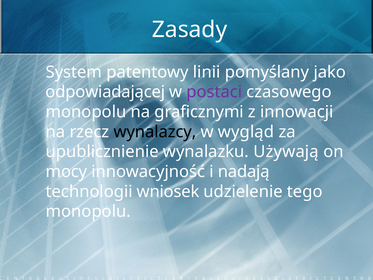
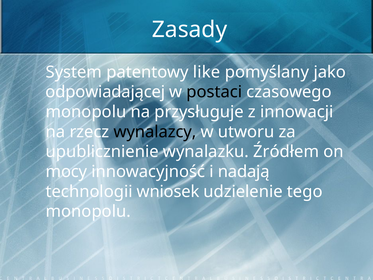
linii: linii -> like
postaci colour: purple -> black
graficznymi: graficznymi -> przysługuje
wygląd: wygląd -> utworu
Używają: Używają -> Źródłem
